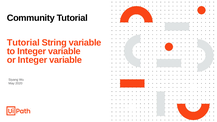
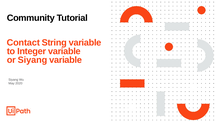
Tutorial at (23, 43): Tutorial -> Contact
or Integer: Integer -> Siyang
